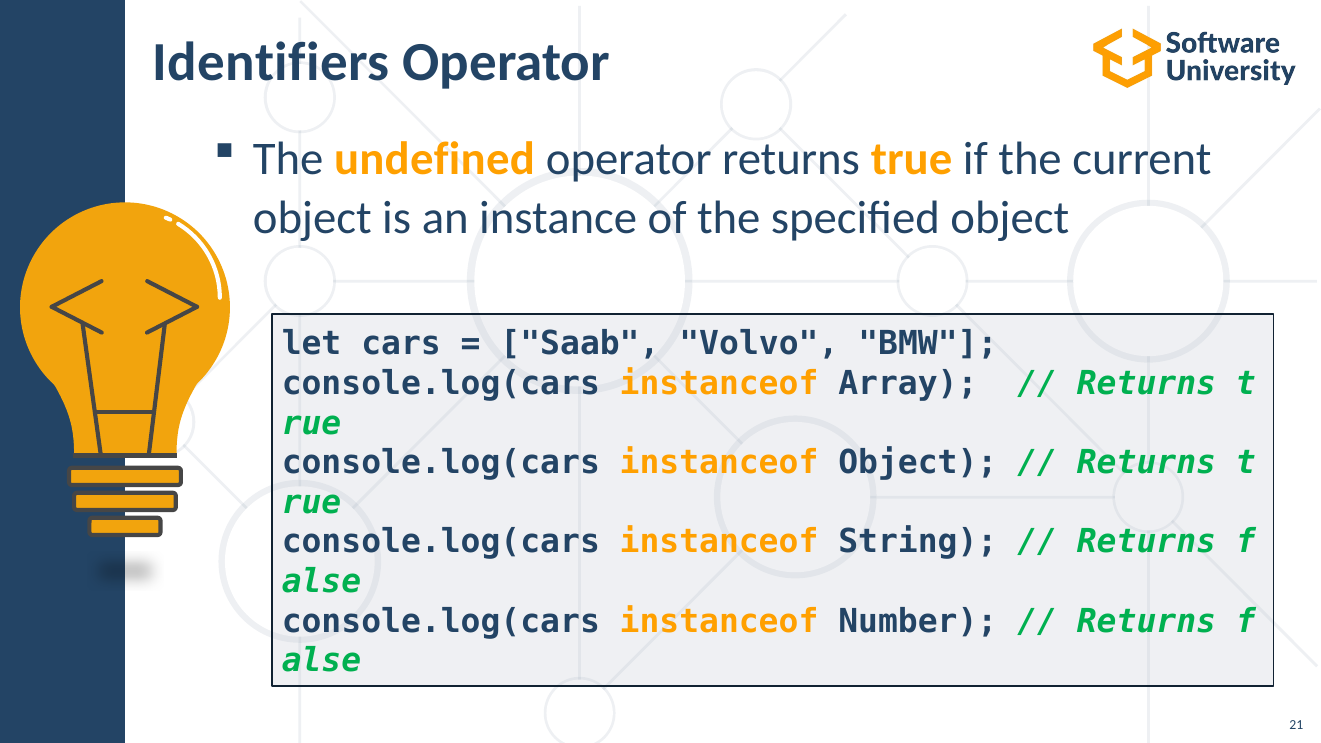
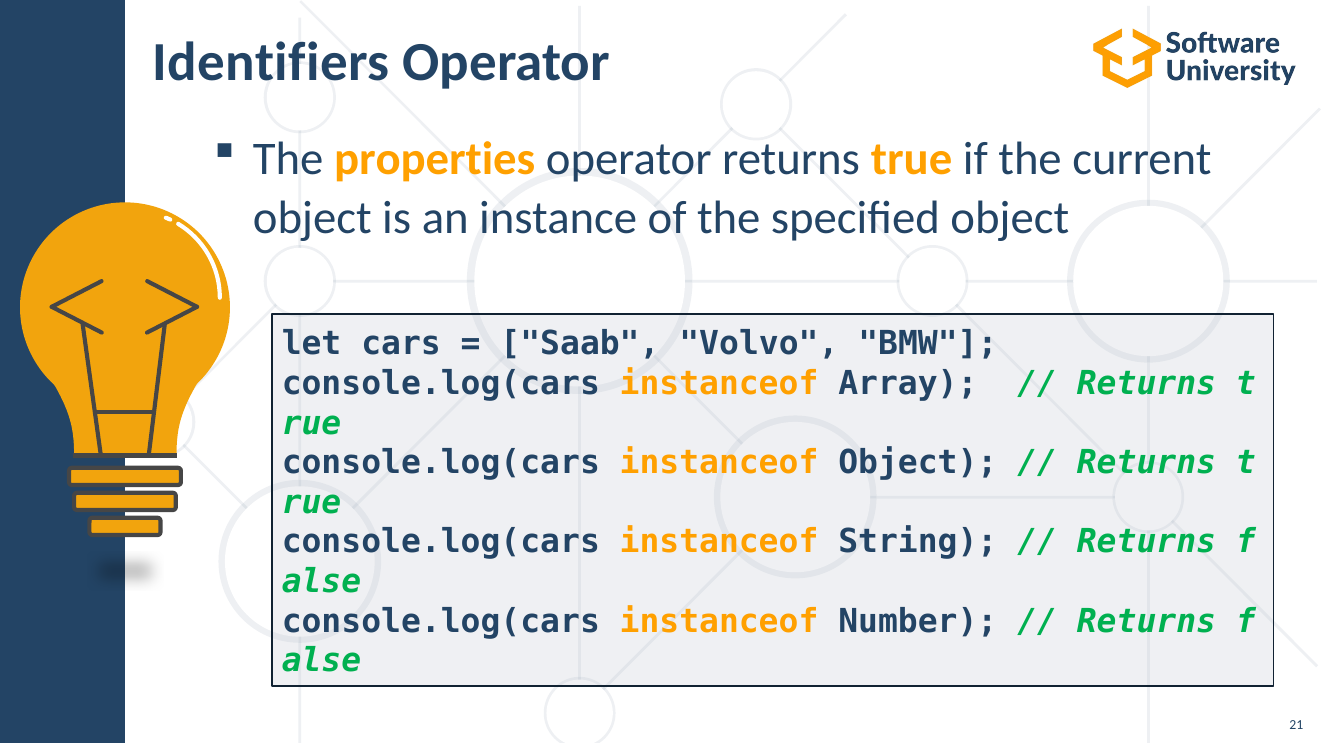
undefined: undefined -> properties
